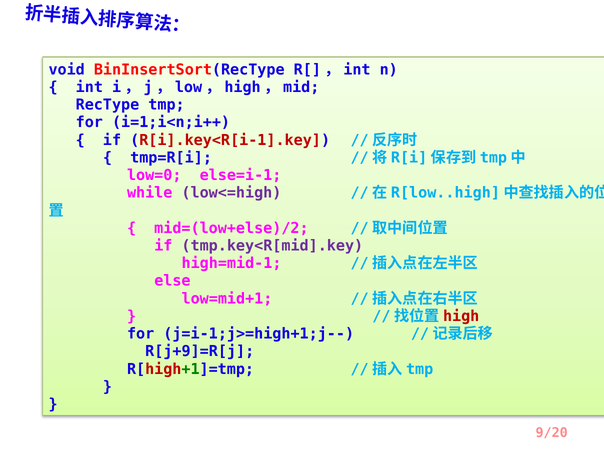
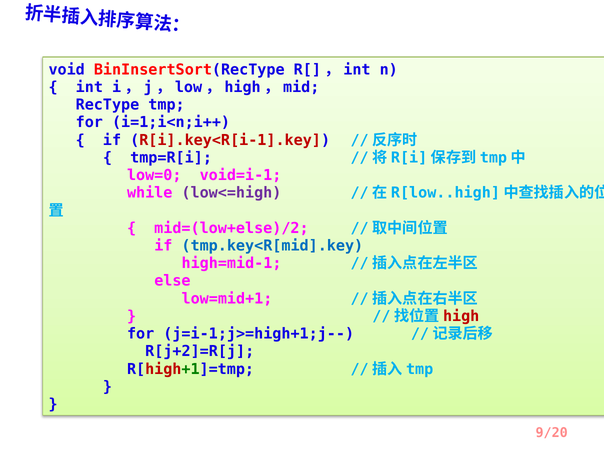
else=i-1: else=i-1 -> void=i-1
tmp.key<R[mid].key colour: purple -> blue
R[j+9]=R[j: R[j+9]=R[j -> R[j+2]=R[j
